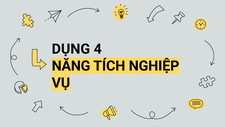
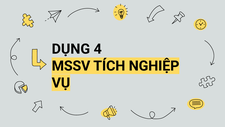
NĂNG: NĂNG -> MSSV
